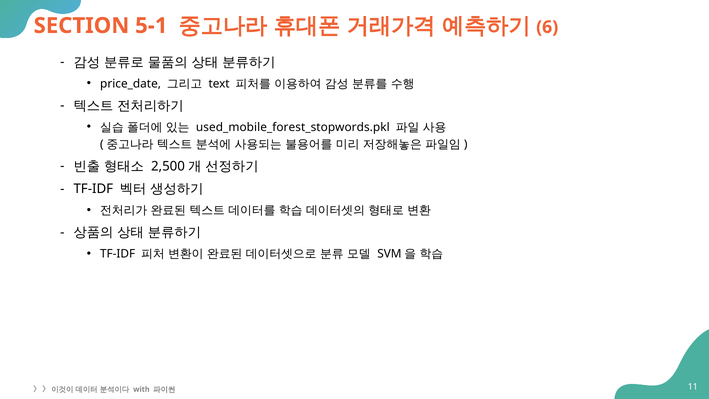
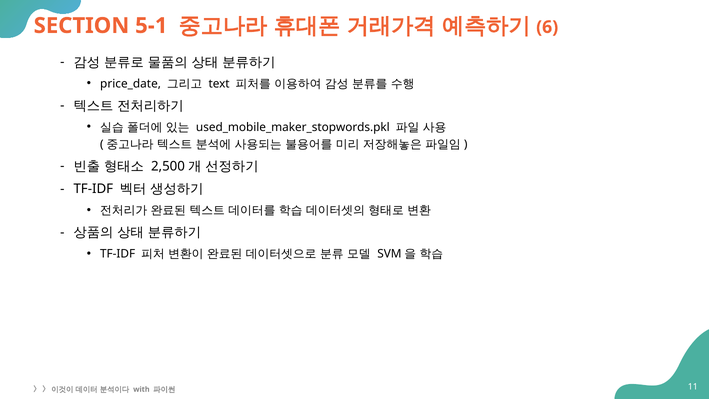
used_mobile_forest_stopwords.pkl: used_mobile_forest_stopwords.pkl -> used_mobile_maker_stopwords.pkl
